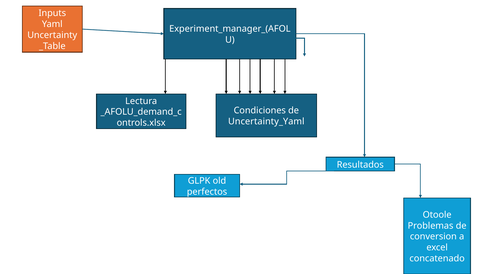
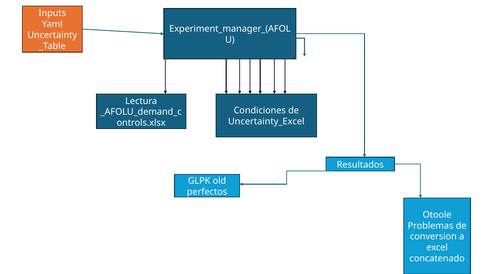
Uncertainty_Yaml: Uncertainty_Yaml -> Uncertainty_Excel
